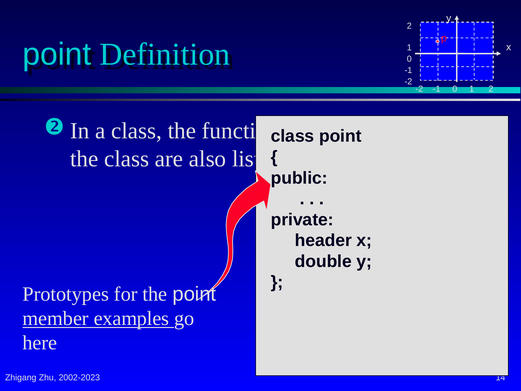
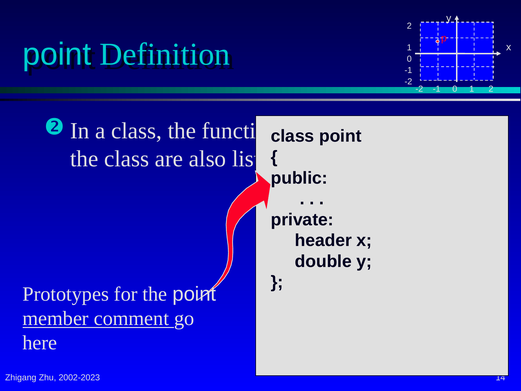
examples: examples -> comment
